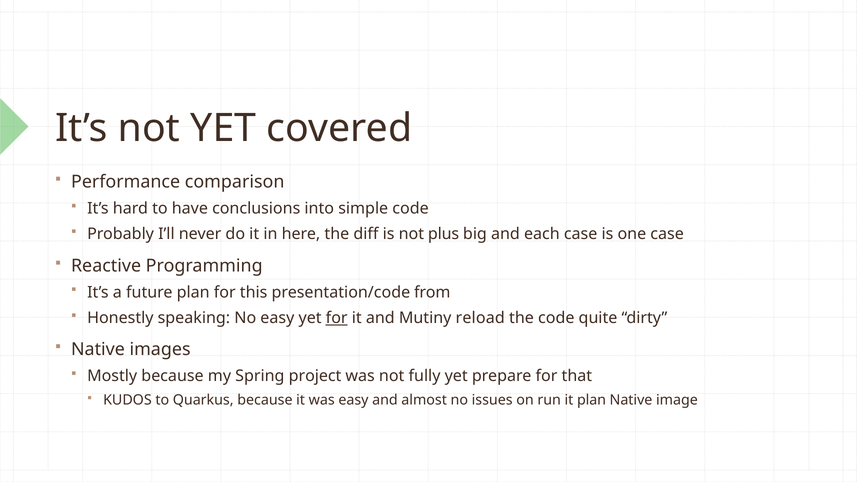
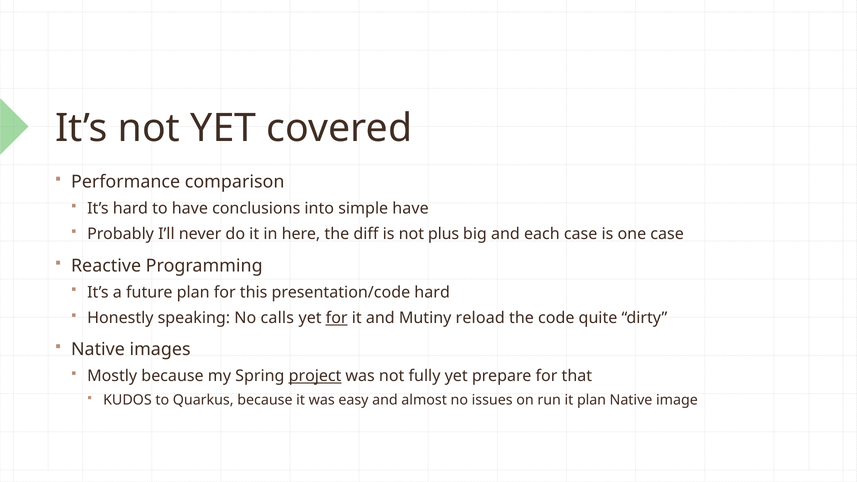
simple code: code -> have
presentation/code from: from -> hard
No easy: easy -> calls
project underline: none -> present
